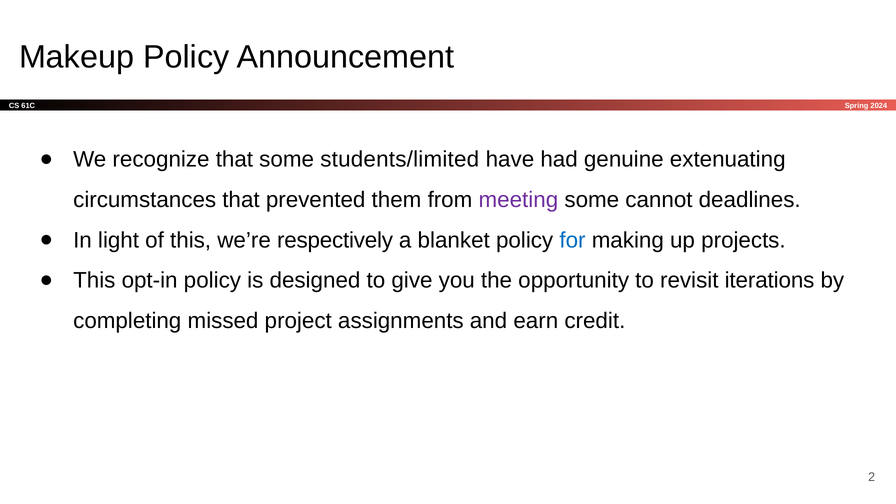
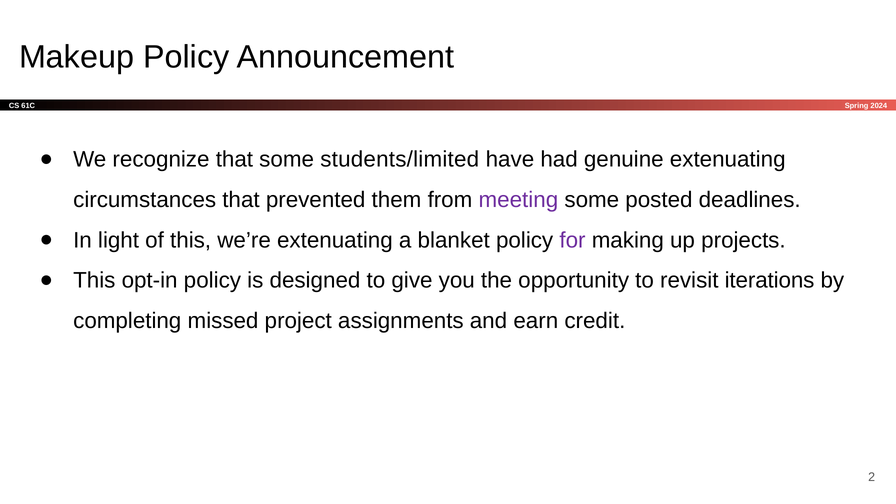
cannot: cannot -> posted
we’re respectively: respectively -> extenuating
for colour: blue -> purple
